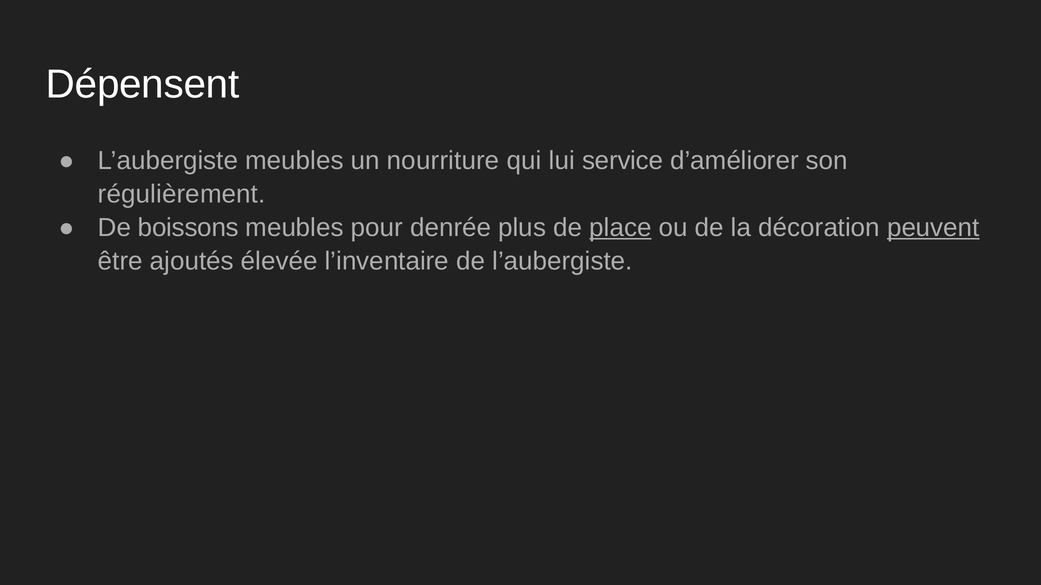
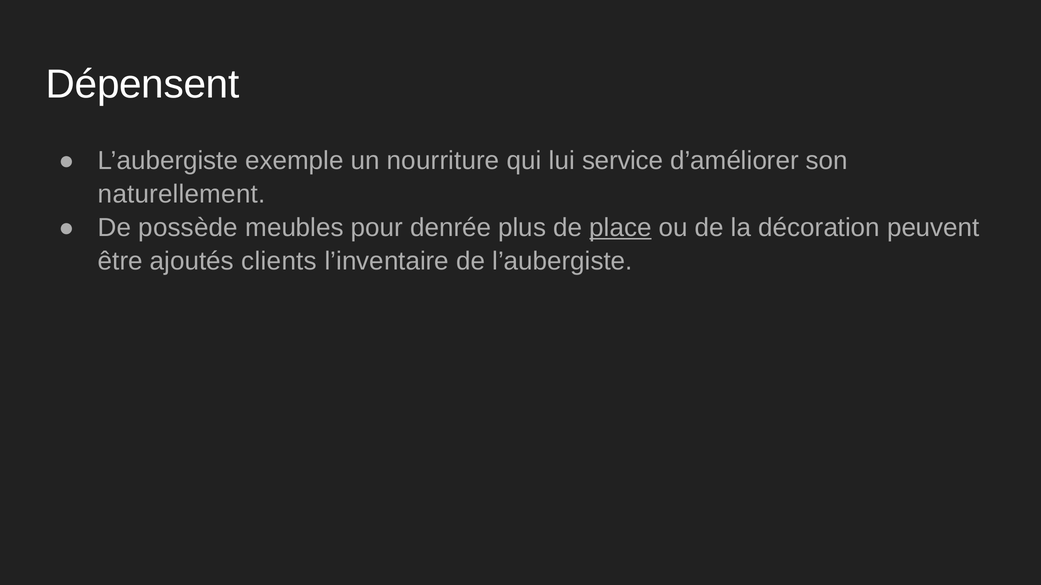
L’aubergiste meubles: meubles -> exemple
régulièrement: régulièrement -> naturellement
boissons: boissons -> possède
peuvent underline: present -> none
élevée: élevée -> clients
